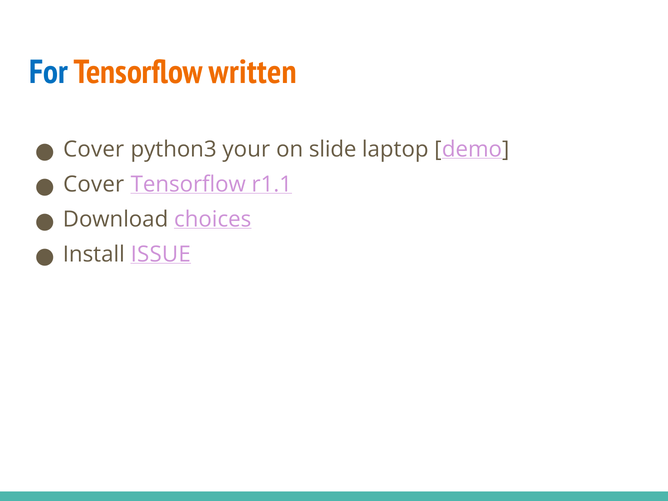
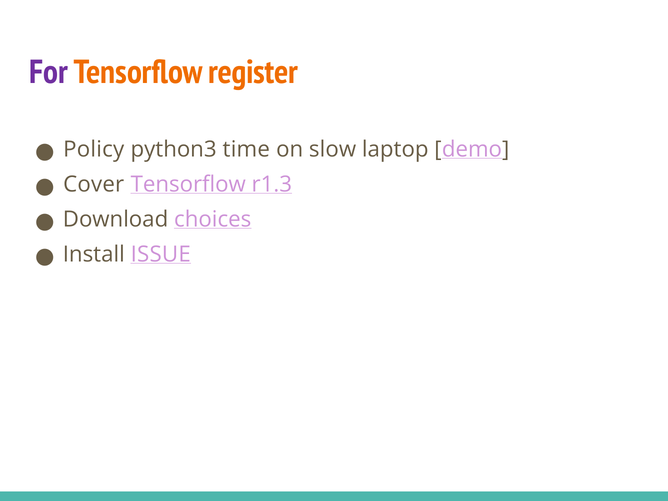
For colour: blue -> purple
written: written -> register
Cover at (94, 149): Cover -> Policy
your: your -> time
slide: slide -> slow
r1.1: r1.1 -> r1.3
